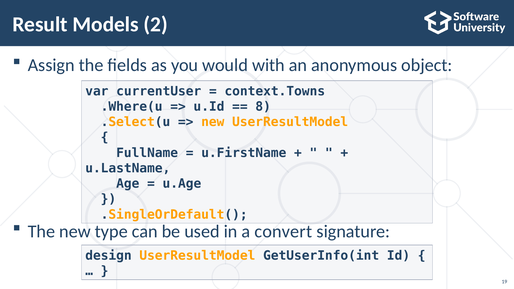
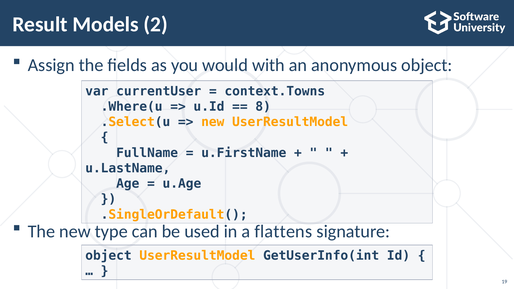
convert: convert -> flattens
design at (108, 256): design -> object
